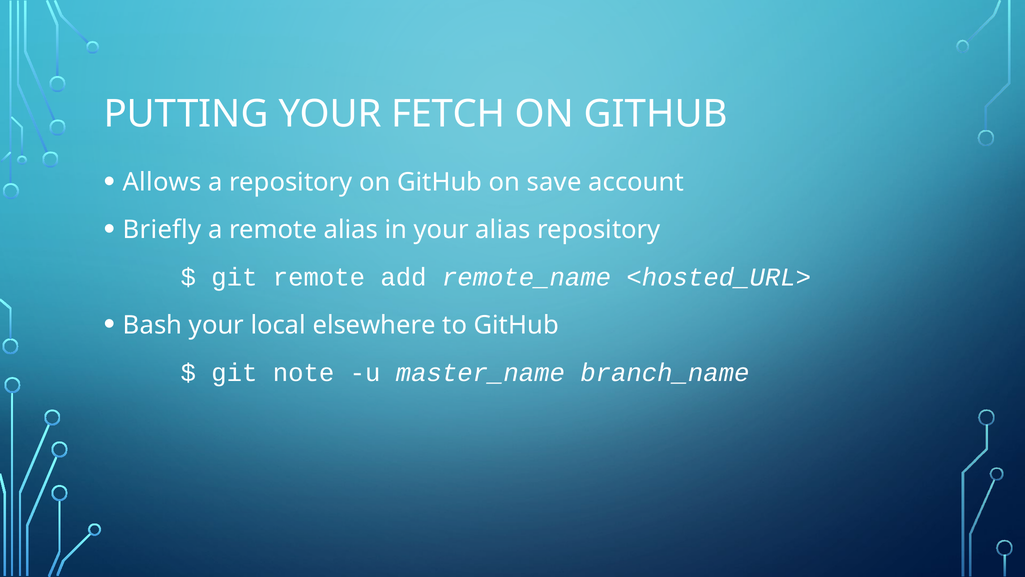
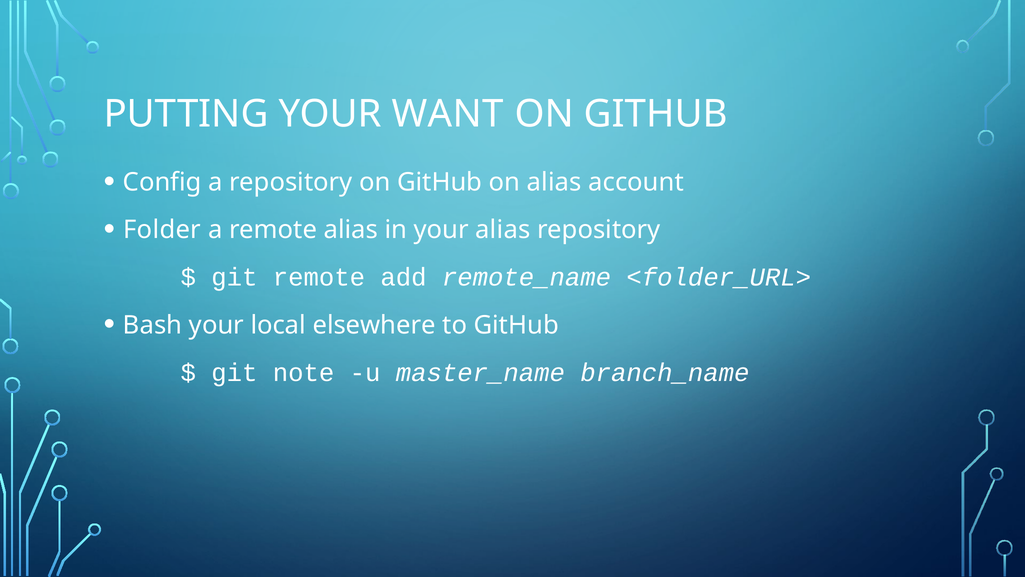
FETCH: FETCH -> WANT
Allows: Allows -> Config
on save: save -> alias
Briefly: Briefly -> Folder
<hosted_URL>: <hosted_URL> -> <folder_URL>
